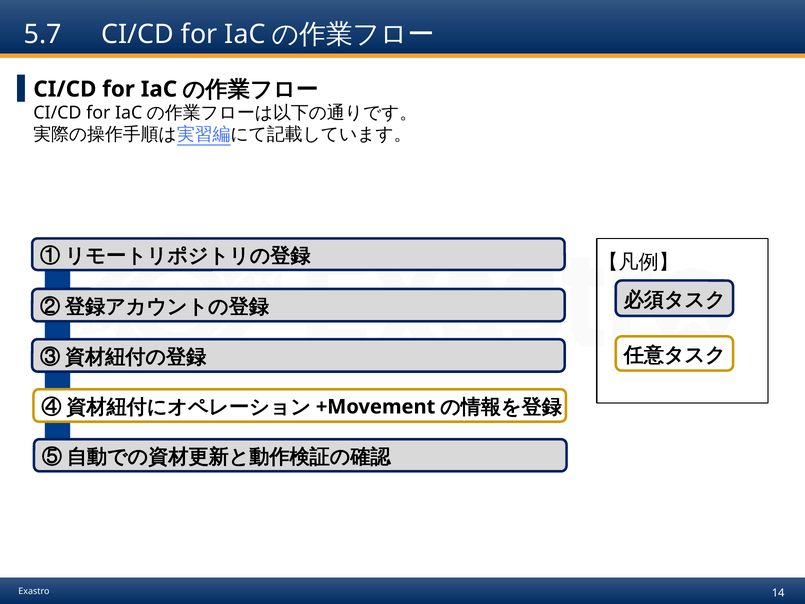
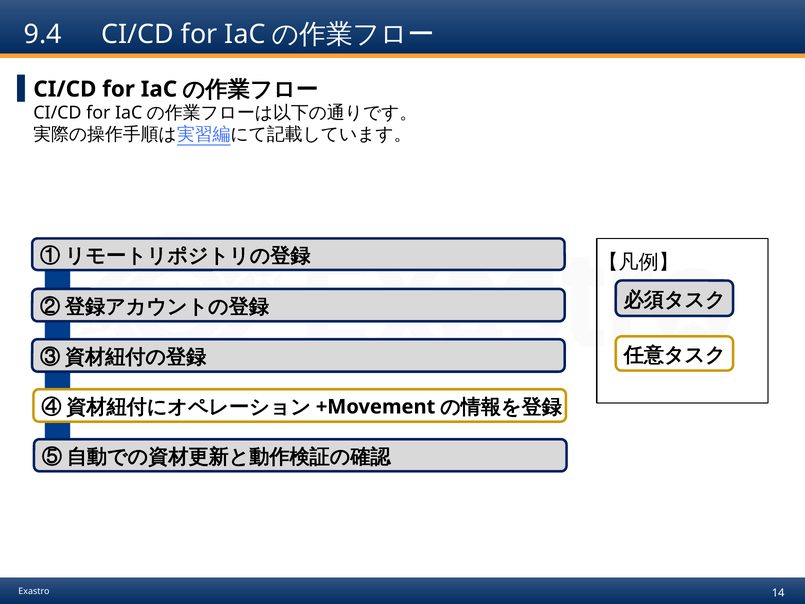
5.7: 5.7 -> 9.4
